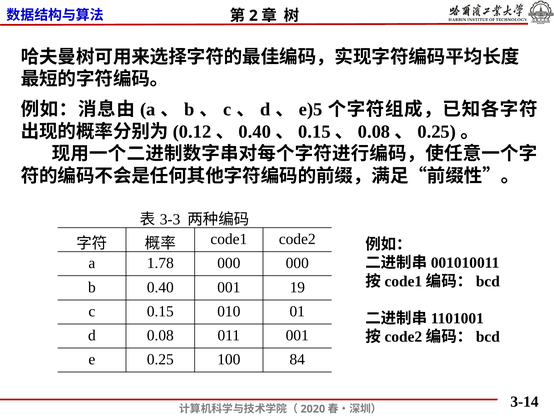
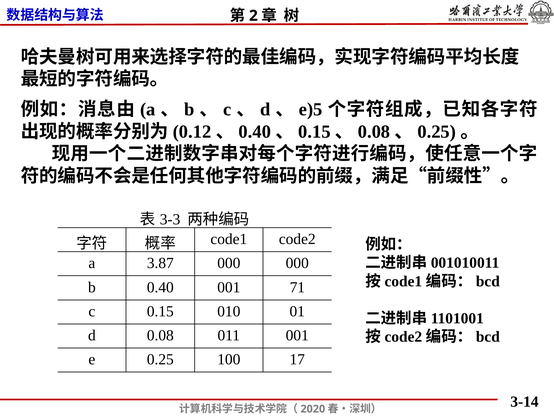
1.78: 1.78 -> 3.87
19: 19 -> 71
84: 84 -> 17
